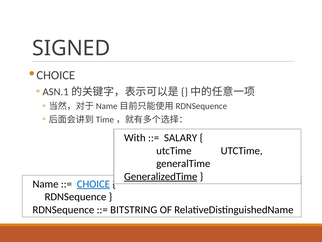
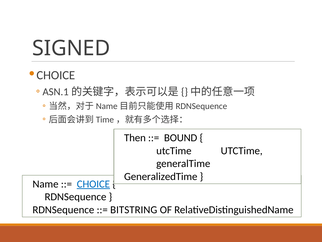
With: With -> Then
SALARY: SALARY -> BOUND
GeneralizedTime underline: present -> none
